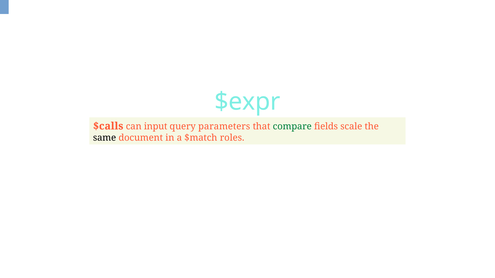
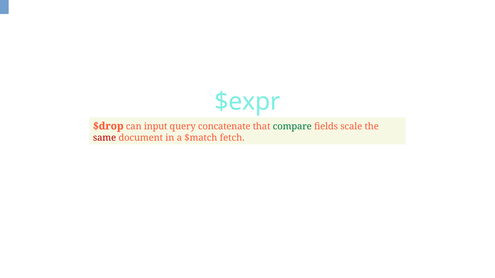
$calls: $calls -> $drop
parameters: parameters -> concatenate
same colour: black -> red
roles: roles -> fetch
